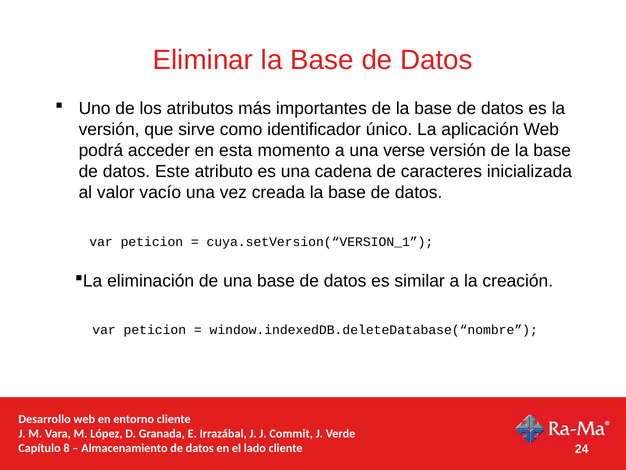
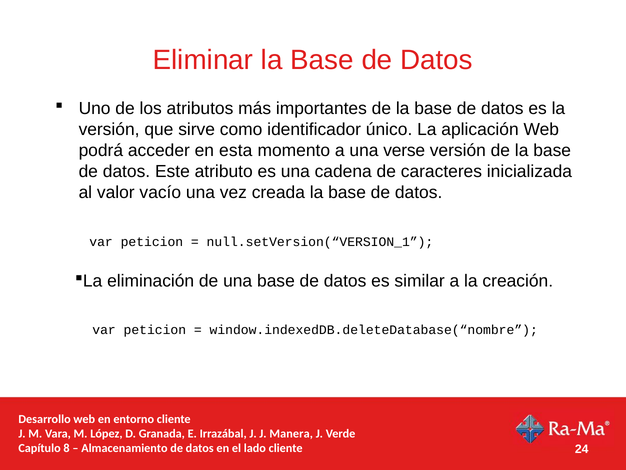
cuya.setVersion(“VERSION_1: cuya.setVersion(“VERSION_1 -> null.setVersion(“VERSION_1
Commit: Commit -> Manera
